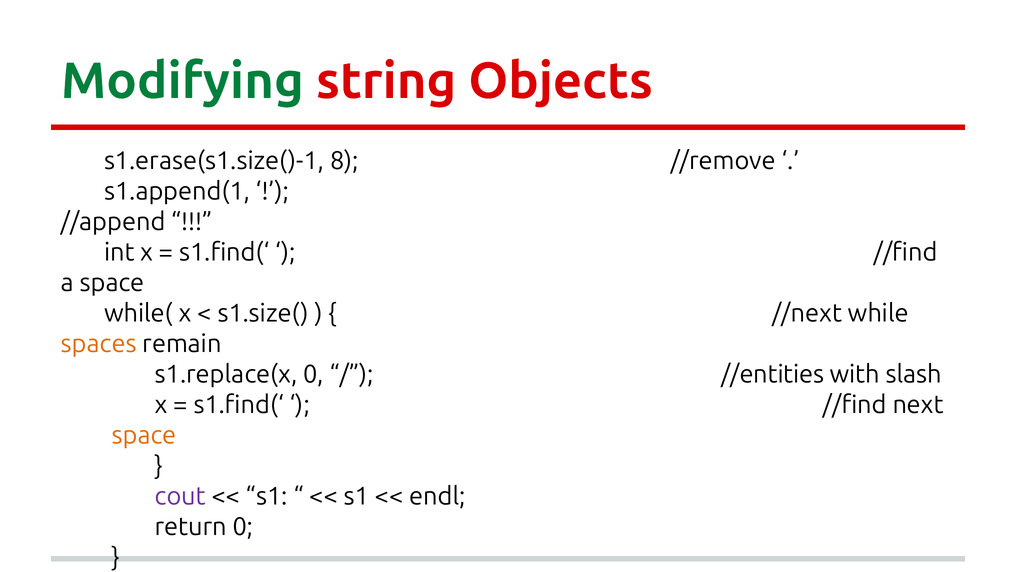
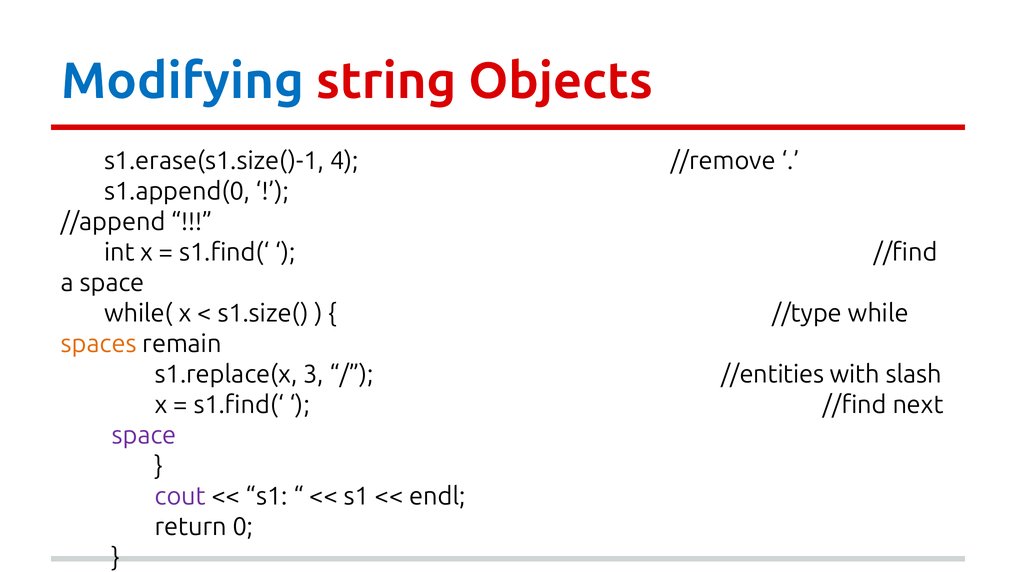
Modifying colour: green -> blue
8: 8 -> 4
s1.append(1: s1.append(1 -> s1.append(0
//next: //next -> //type
s1.replace(x 0: 0 -> 3
space at (144, 435) colour: orange -> purple
